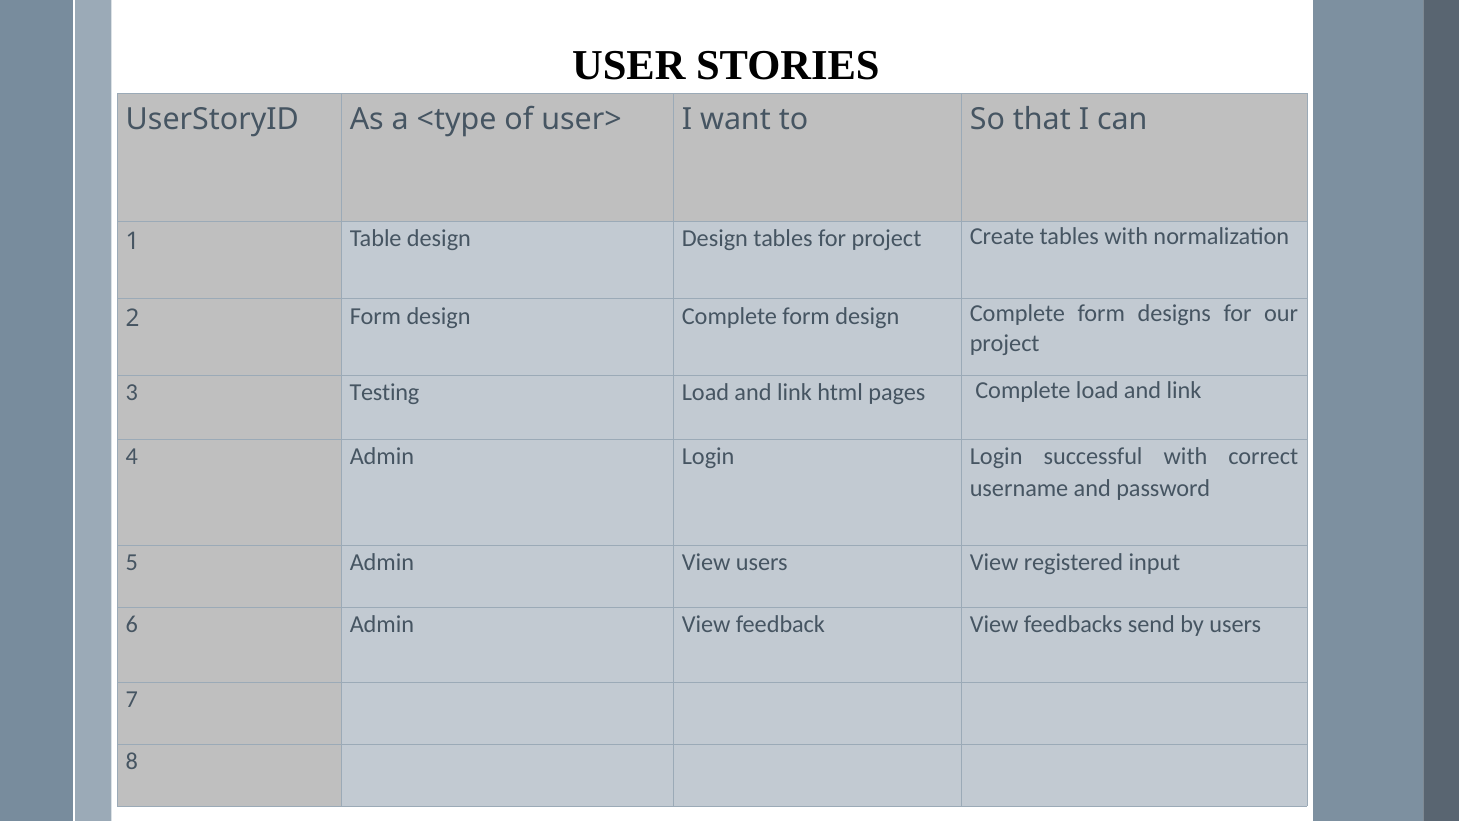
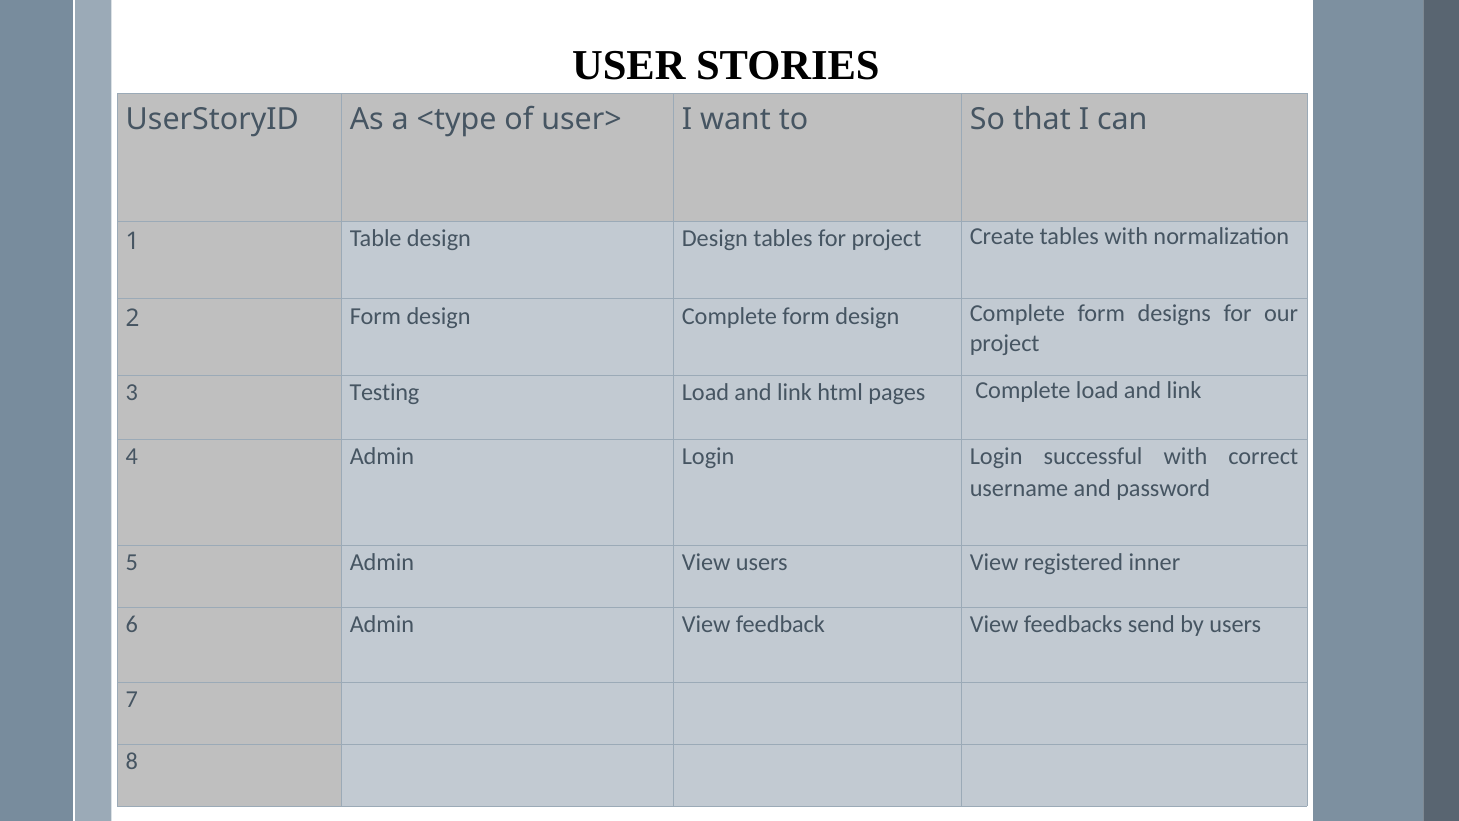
input: input -> inner
